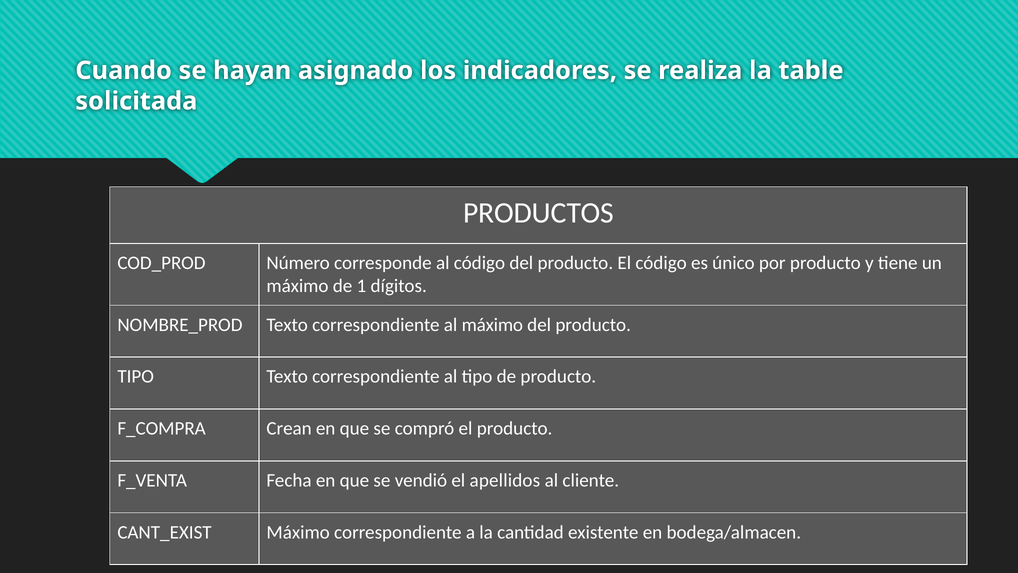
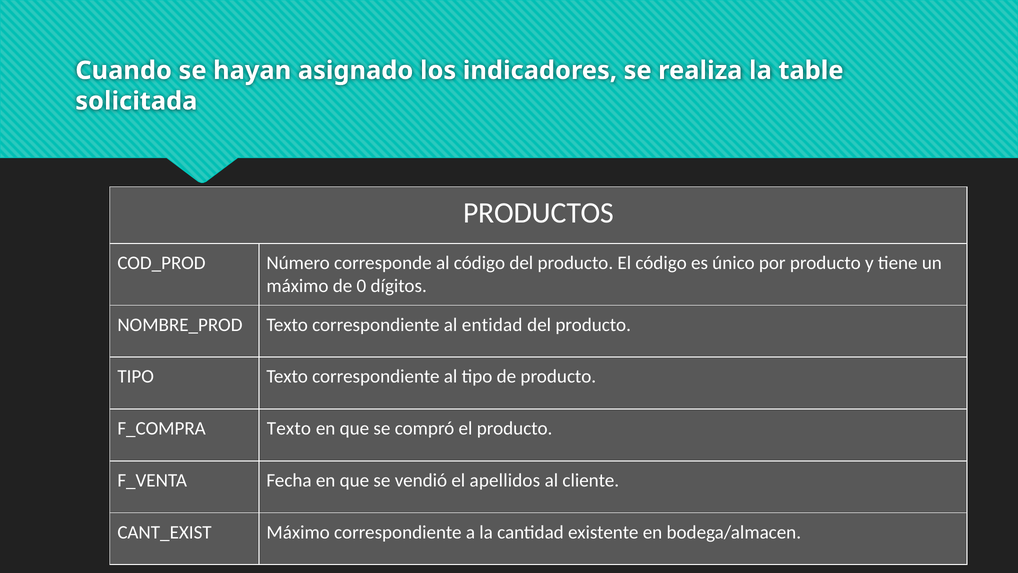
1: 1 -> 0
al máximo: máximo -> entidad
Crean at (289, 428): Crean -> Texto
